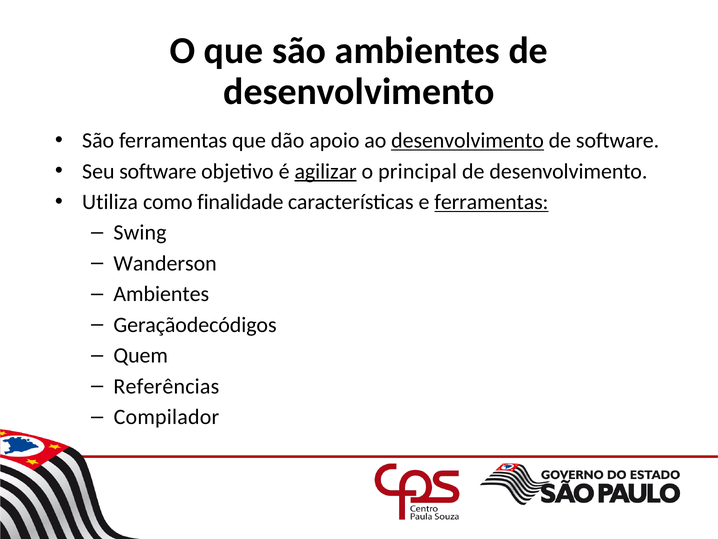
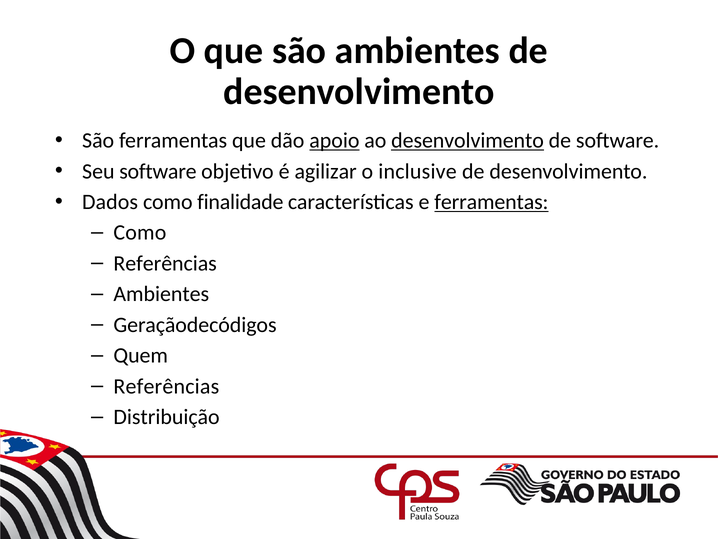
apoio underline: none -> present
agilizar underline: present -> none
principal: principal -> inclusive
Utiliza: Utiliza -> Dados
Swing at (140, 232): Swing -> Como
Wanderson at (165, 263): Wanderson -> Referências
Compilador: Compilador -> Distribuição
